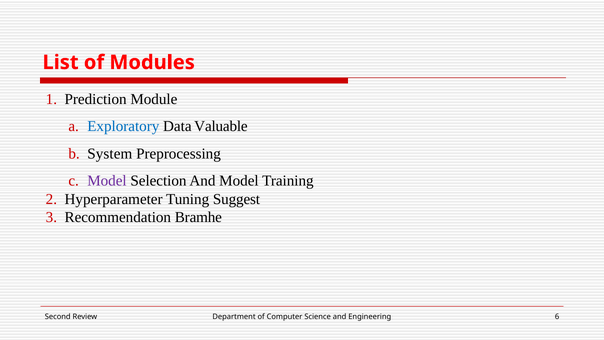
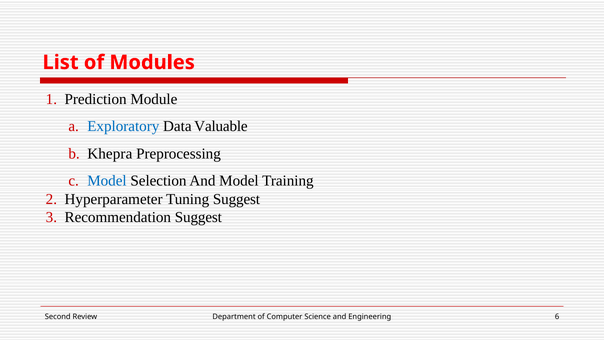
System: System -> Khepra
Model at (107, 181) colour: purple -> blue
Recommendation Bramhe: Bramhe -> Suggest
